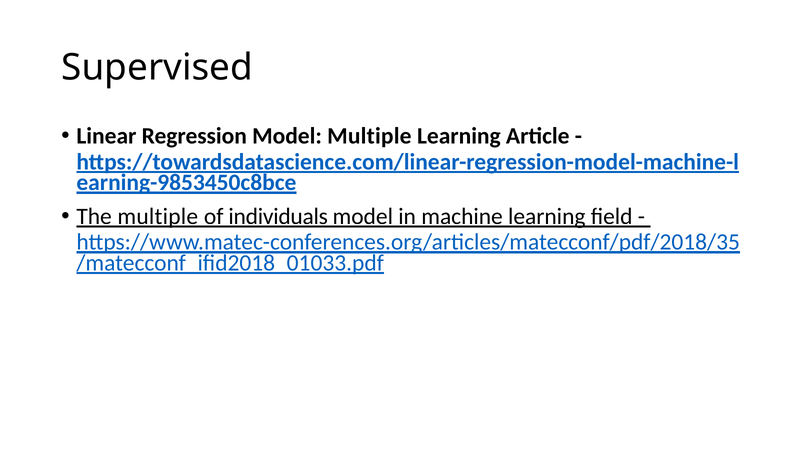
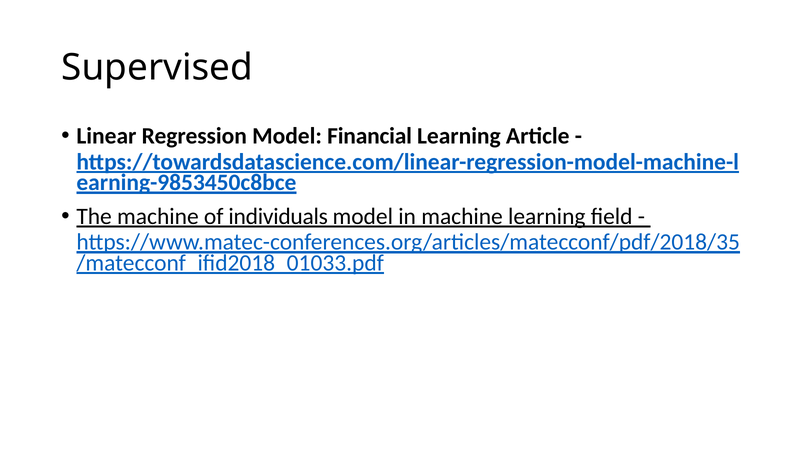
Model Multiple: Multiple -> Financial
The multiple: multiple -> machine
